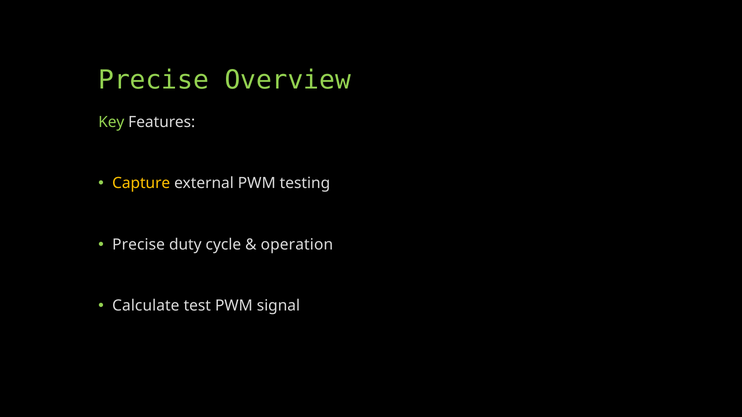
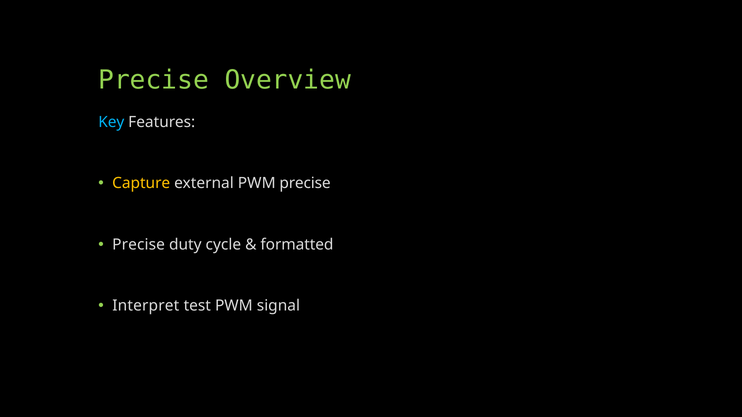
Key colour: light green -> light blue
PWM testing: testing -> precise
operation: operation -> formatted
Calculate: Calculate -> Interpret
